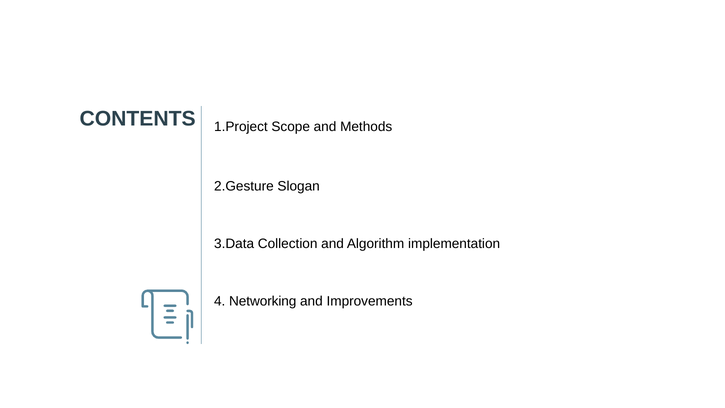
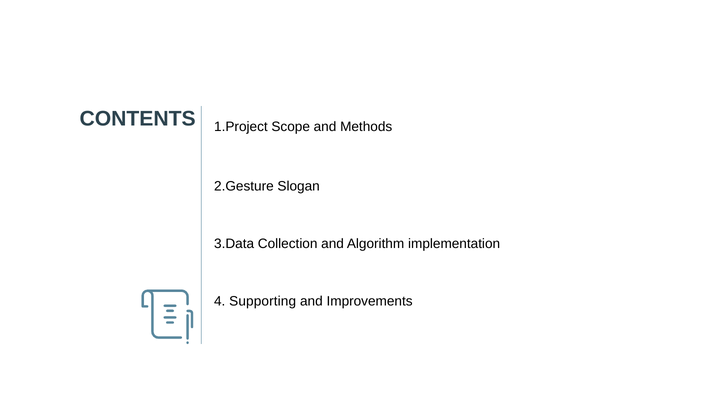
Networking: Networking -> Supporting
